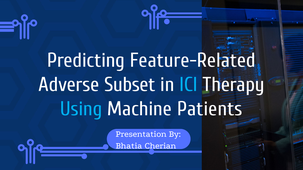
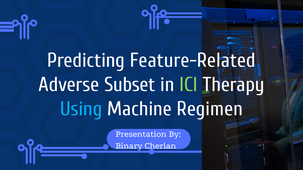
ICI colour: light blue -> light green
Patients: Patients -> Regimen
Bhatia: Bhatia -> Binary
